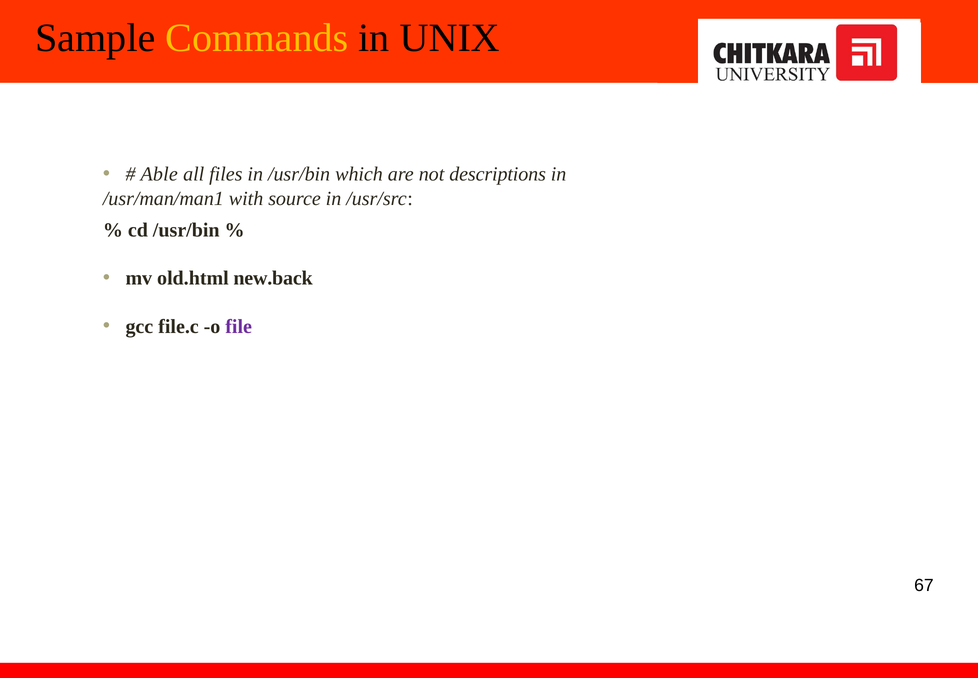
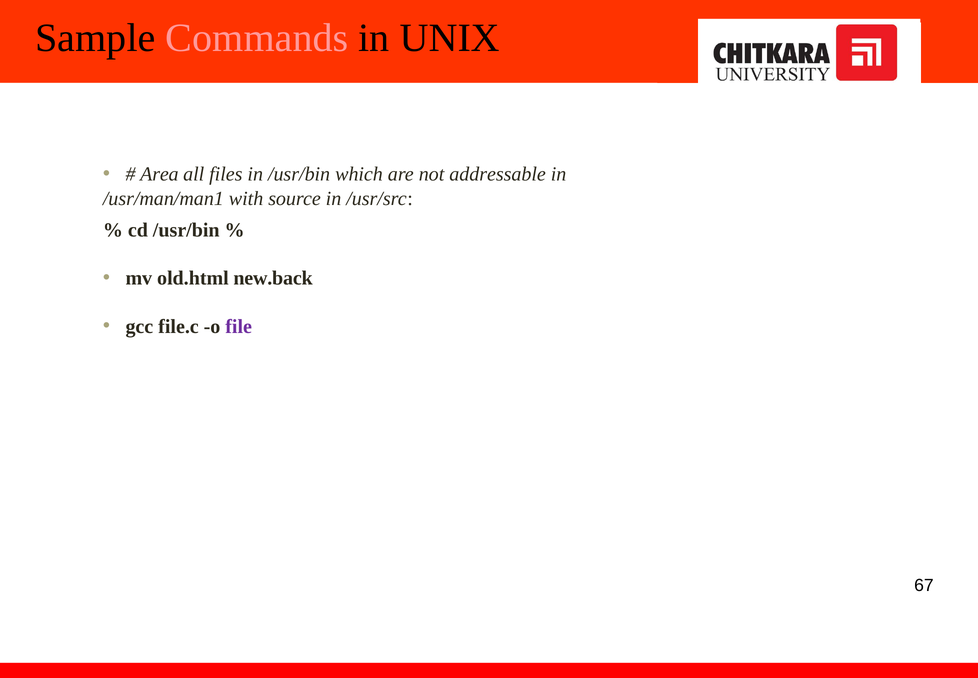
Commands colour: yellow -> pink
Able: Able -> Area
descriptions: descriptions -> addressable
